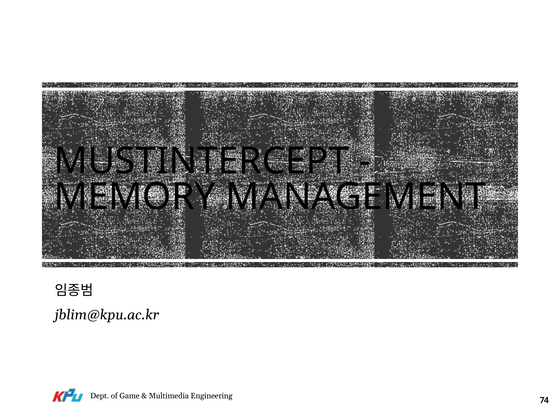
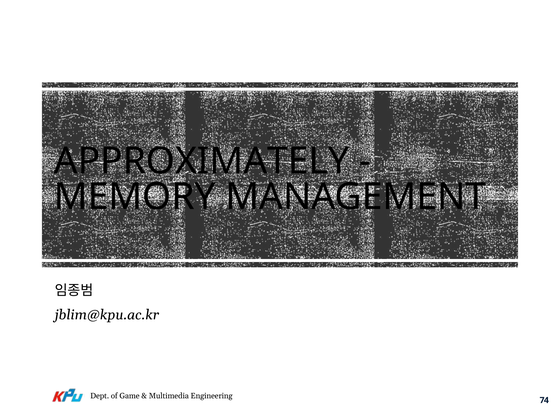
MUSTINTERCEPT: MUSTINTERCEPT -> APPROXIMATELY
